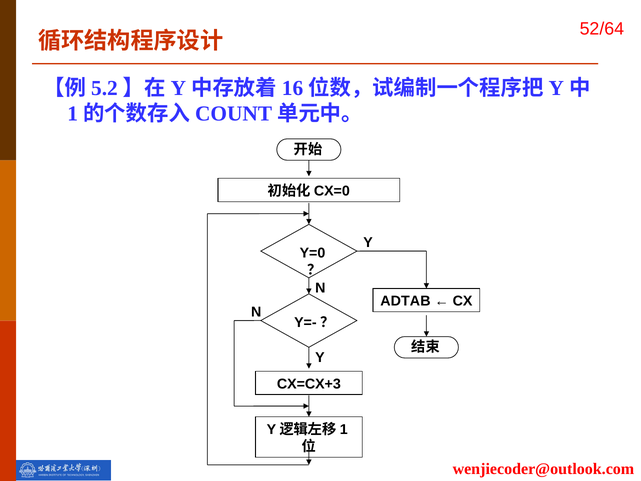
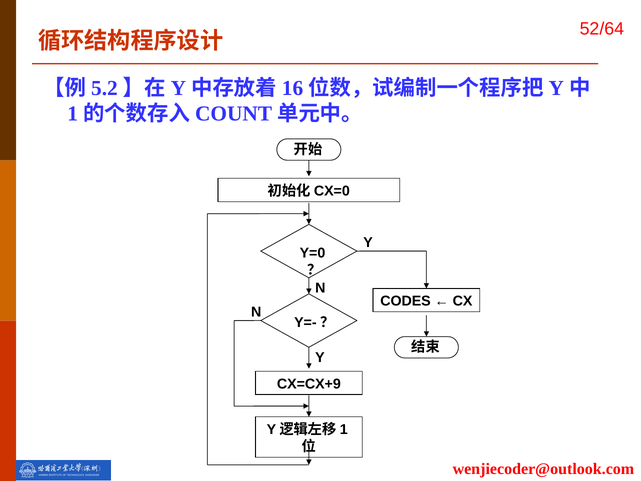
ADTAB: ADTAB -> CODES
CX=CX+3: CX=CX+3 -> CX=CX+9
